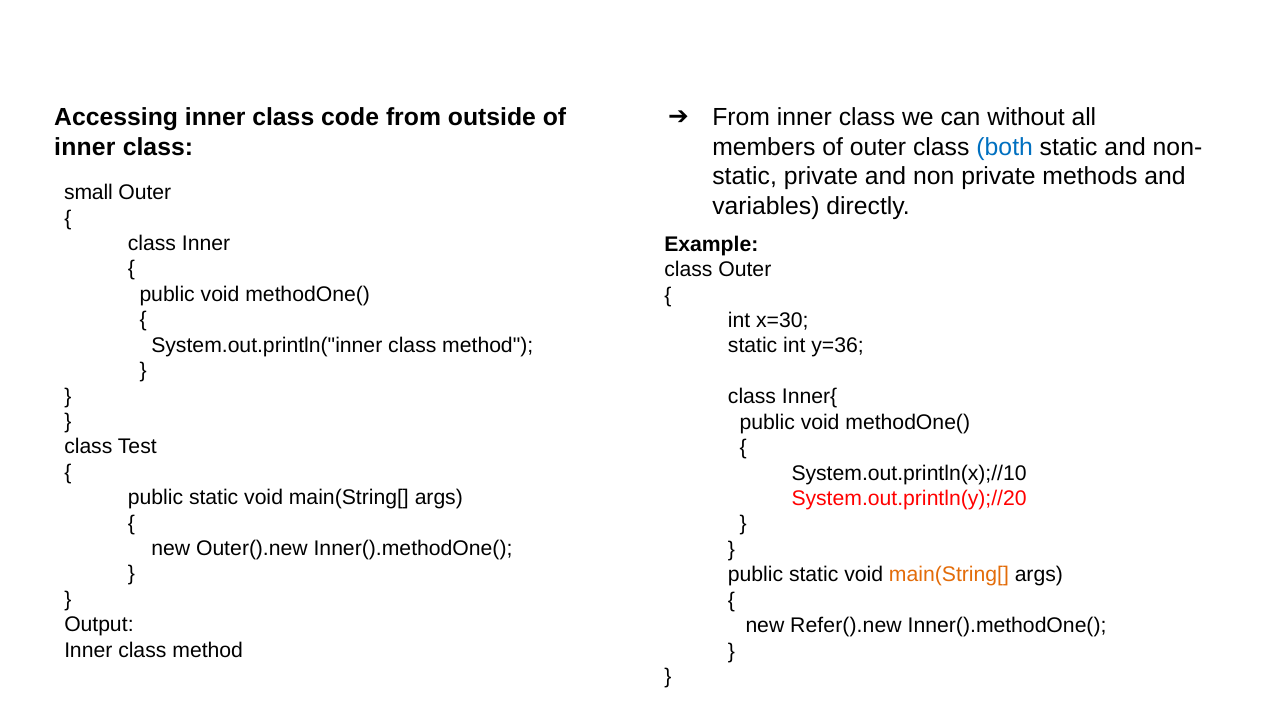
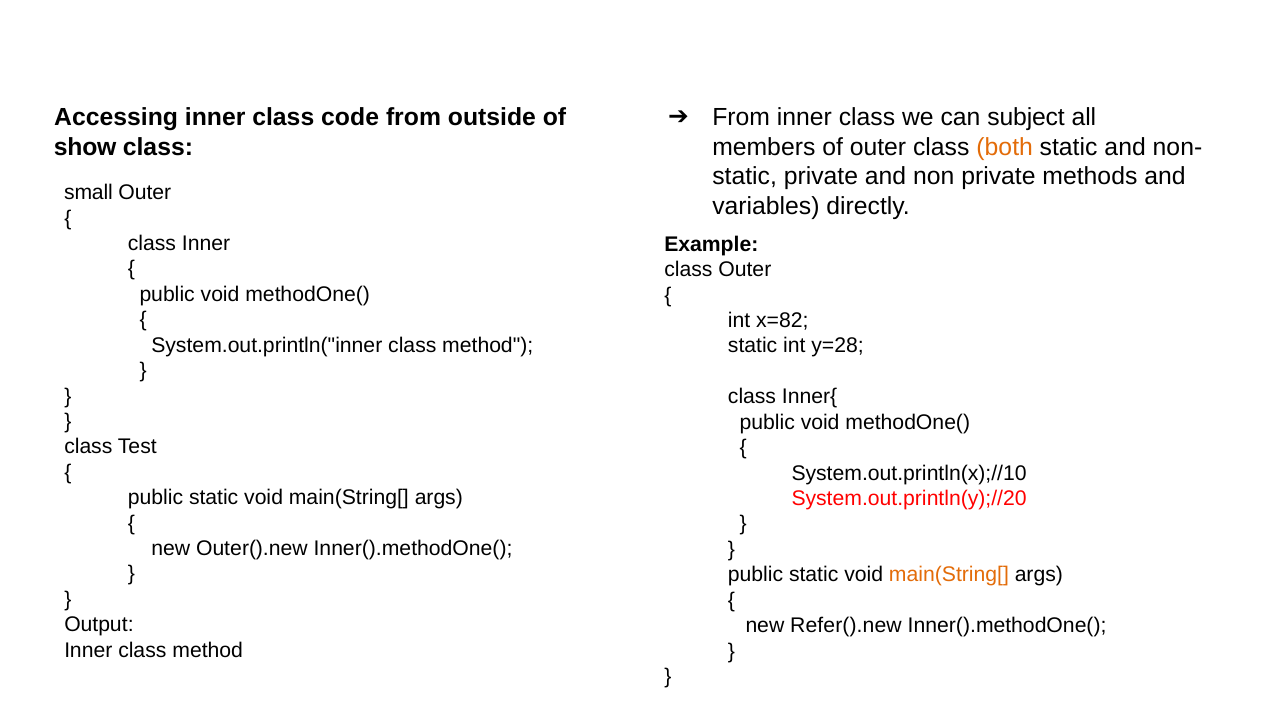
without: without -> subject
inner at (85, 147): inner -> show
both colour: blue -> orange
x=30: x=30 -> x=82
y=36: y=36 -> y=28
